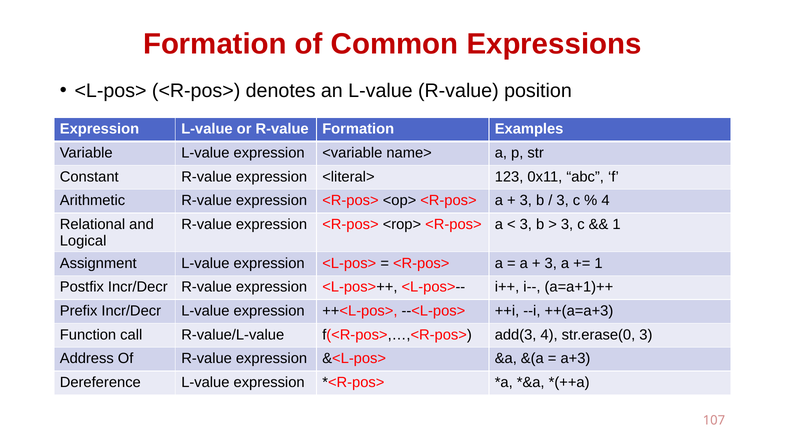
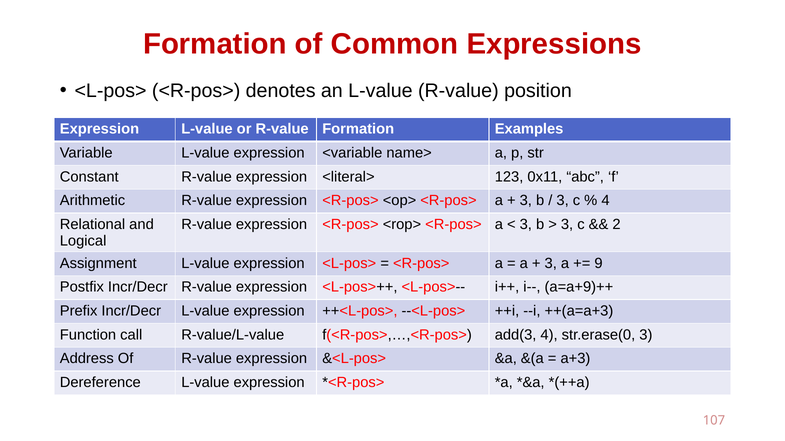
1 at (616, 225): 1 -> 2
1 at (599, 264): 1 -> 9
a=a+1)++: a=a+1)++ -> a=a+9)++
